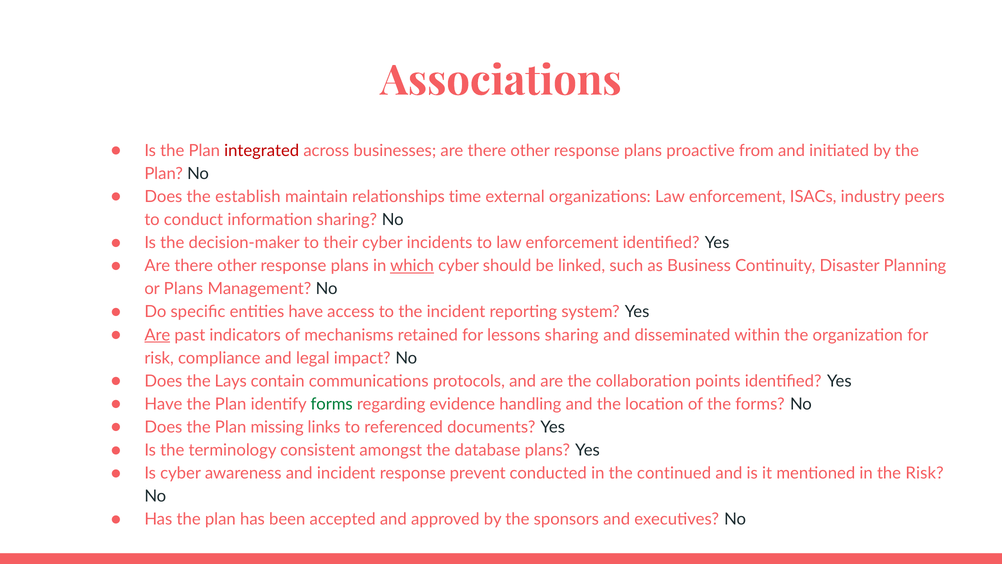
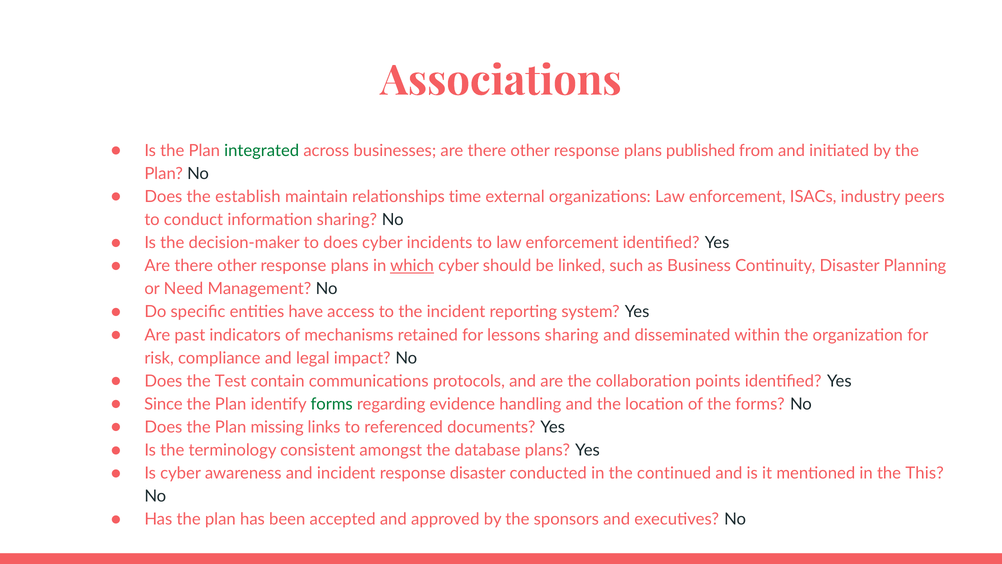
integrated colour: red -> green
proactive: proactive -> published
to their: their -> does
or Plans: Plans -> Need
Are at (157, 335) underline: present -> none
Lays: Lays -> Test
Have at (163, 404): Have -> Since
response prevent: prevent -> disaster
the Risk: Risk -> This
